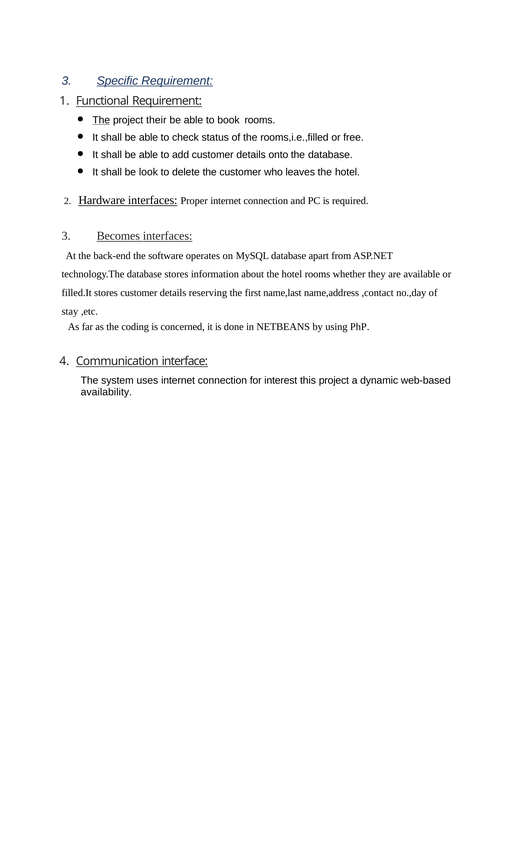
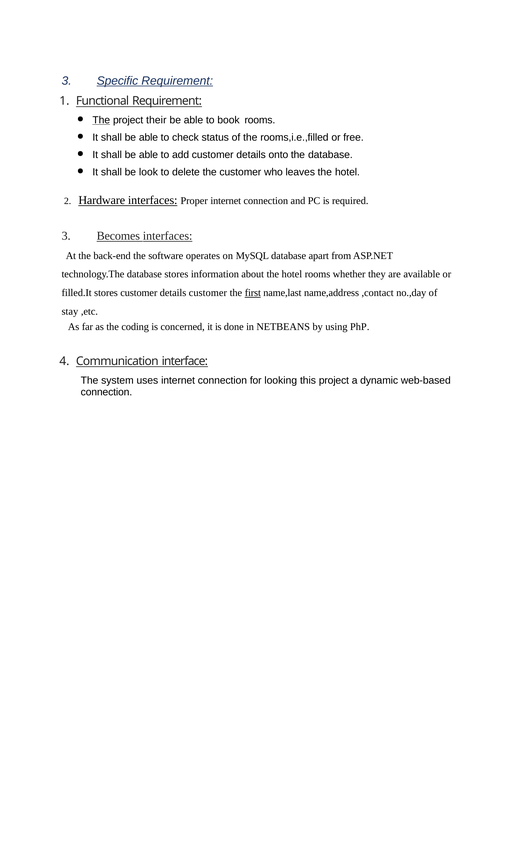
details reserving: reserving -> customer
first underline: none -> present
interest: interest -> looking
availability at (106, 392): availability -> connection
